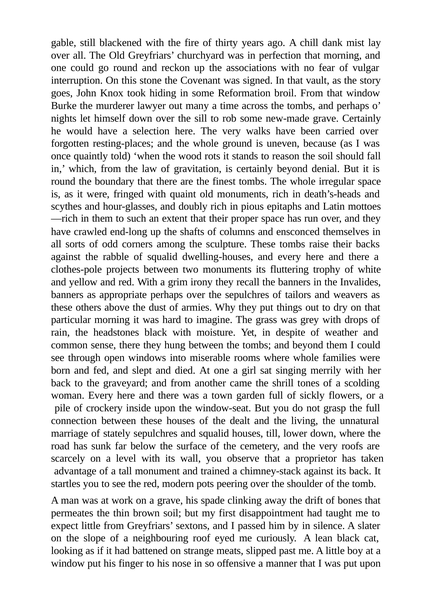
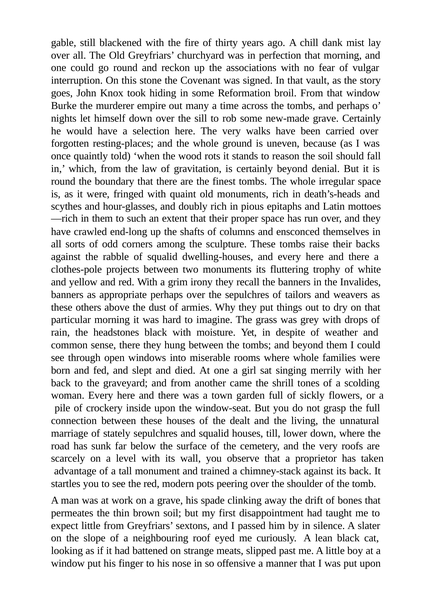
lawyer: lawyer -> empire
